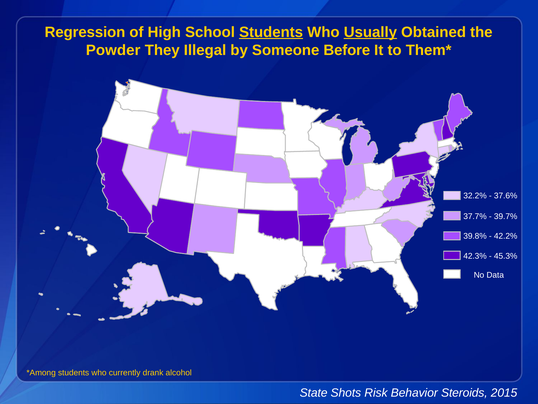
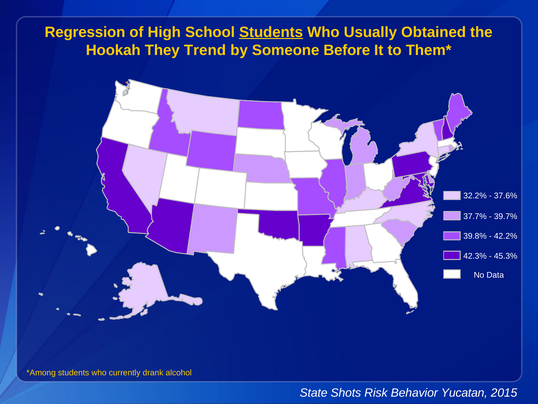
Usually underline: present -> none
Powder: Powder -> Hookah
Illegal: Illegal -> Trend
Steroids: Steroids -> Yucatan
